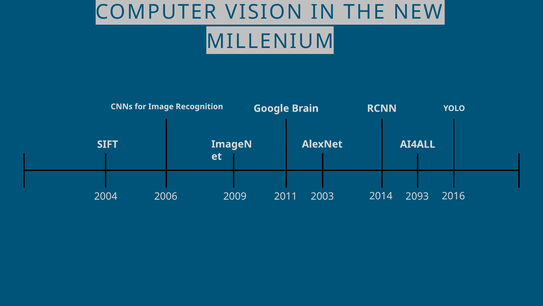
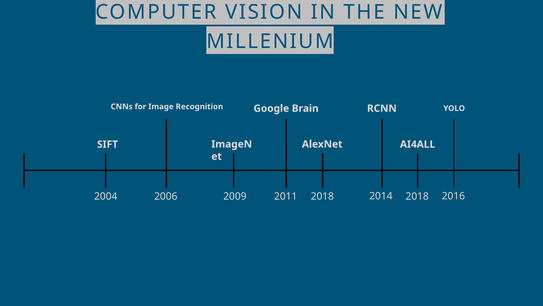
2014 2093: 2093 -> 2018
2009 2003: 2003 -> 2018
